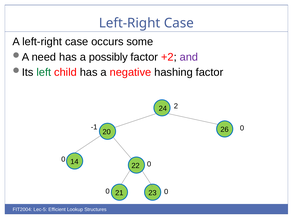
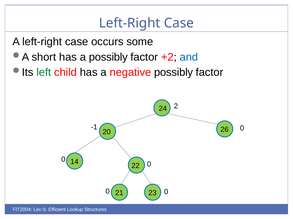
need: need -> short
and colour: purple -> blue
negative hashing: hashing -> possibly
